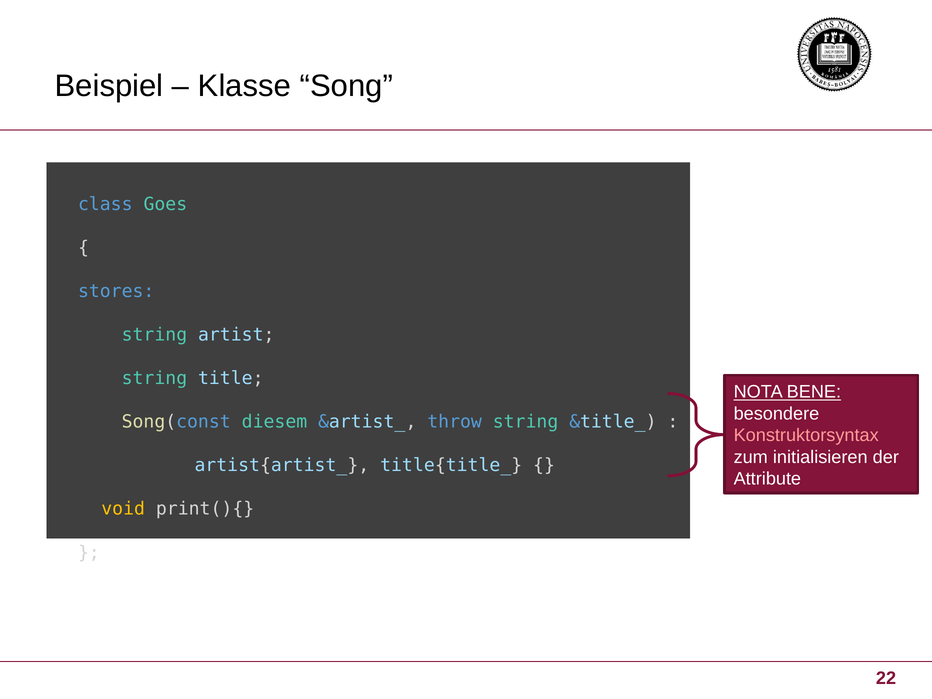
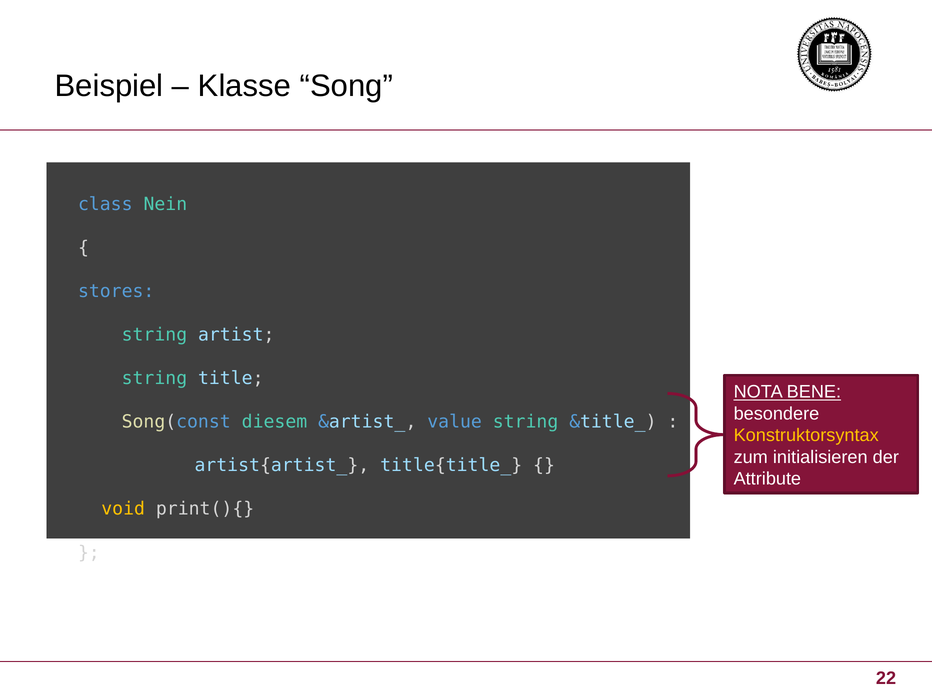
Goes: Goes -> Nein
throw: throw -> value
Konstruktorsyntax colour: pink -> yellow
